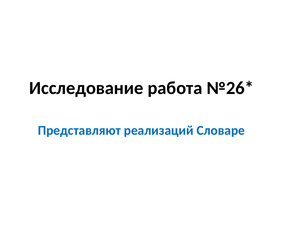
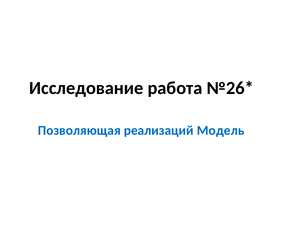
Представляют: Представляют -> Позволяющая
Словаре: Словаре -> Модель
